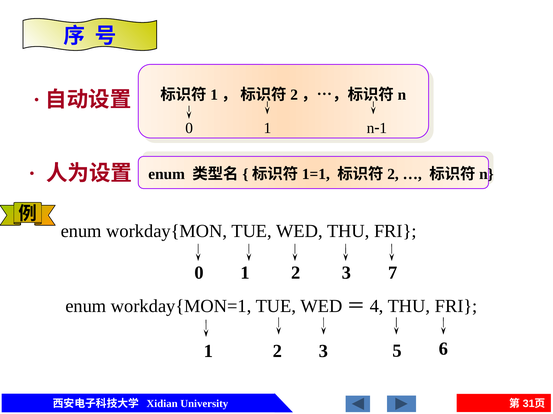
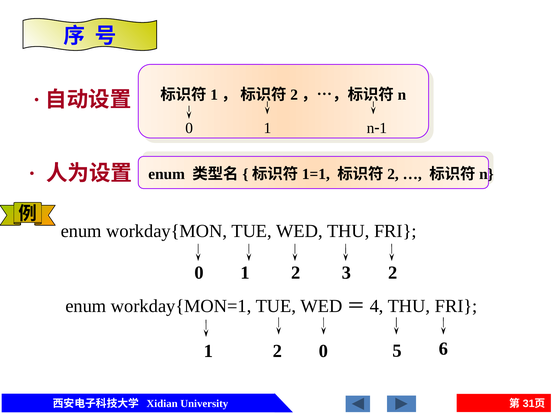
2 7: 7 -> 2
2 3: 3 -> 0
